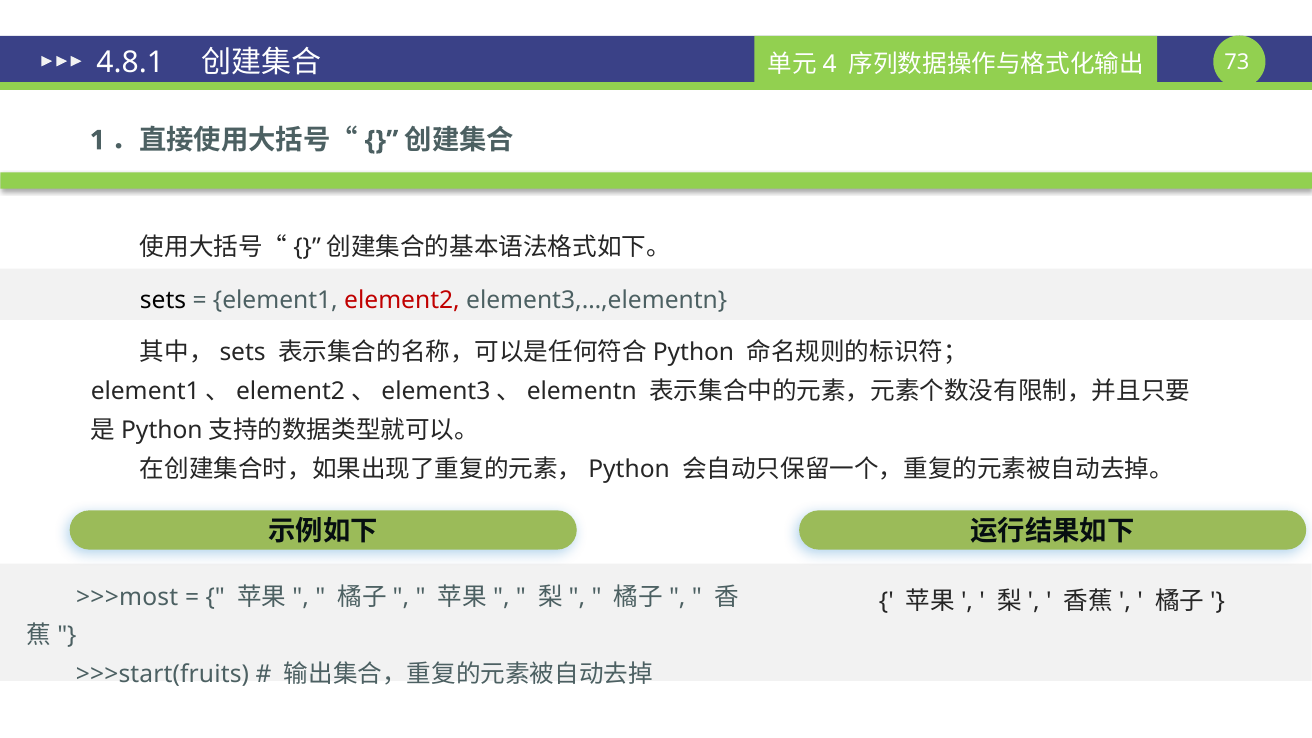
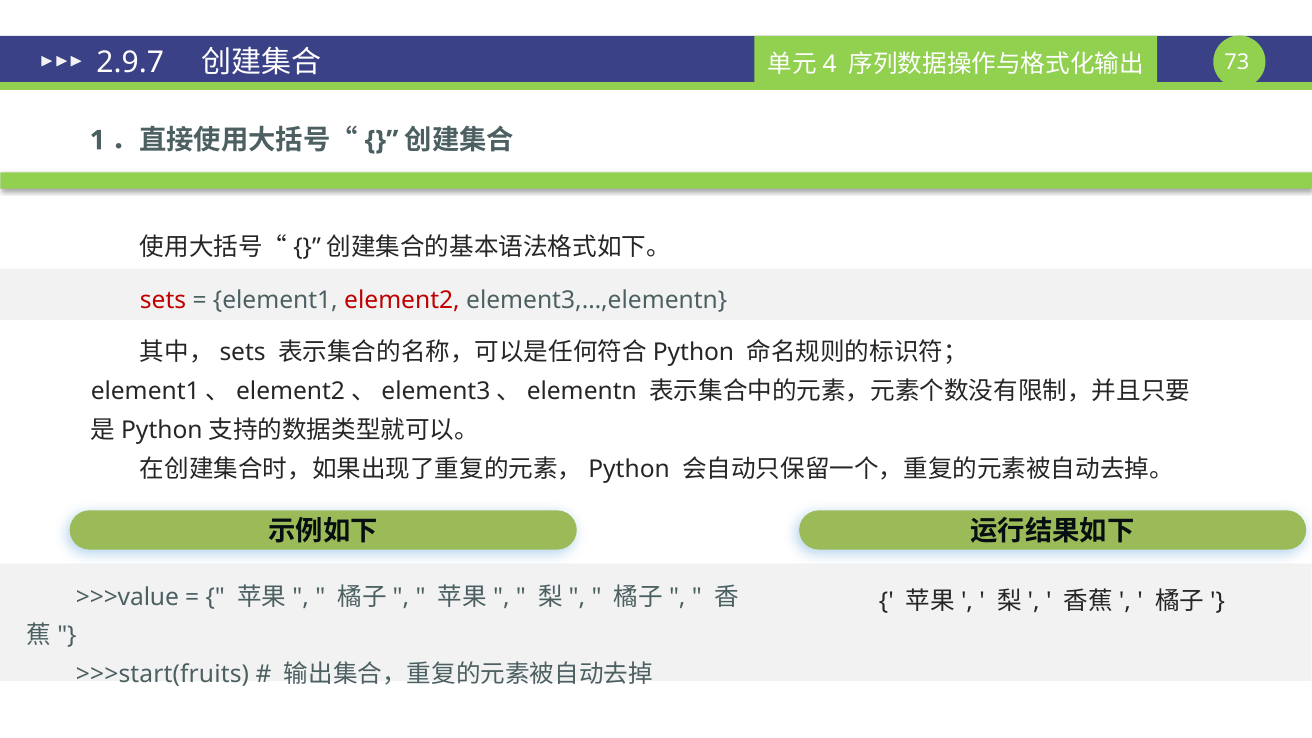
4.8.1: 4.8.1 -> 2.9.7
sets colour: black -> red
>>>most: >>>most -> >>>value
